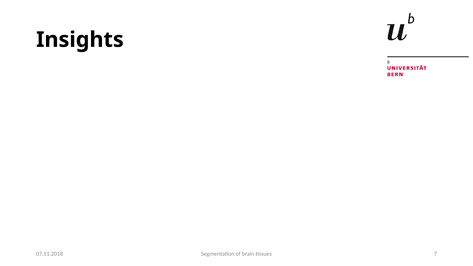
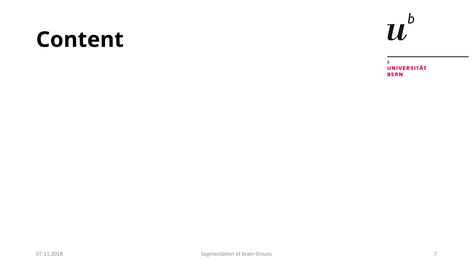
Insights: Insights -> Content
